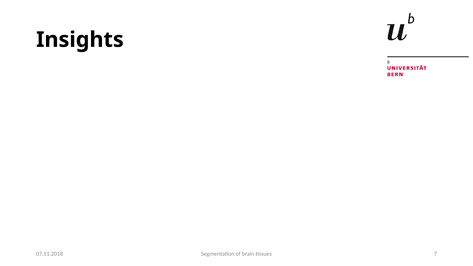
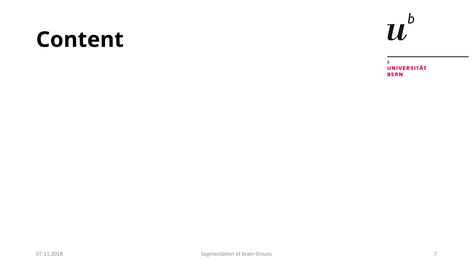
Insights: Insights -> Content
